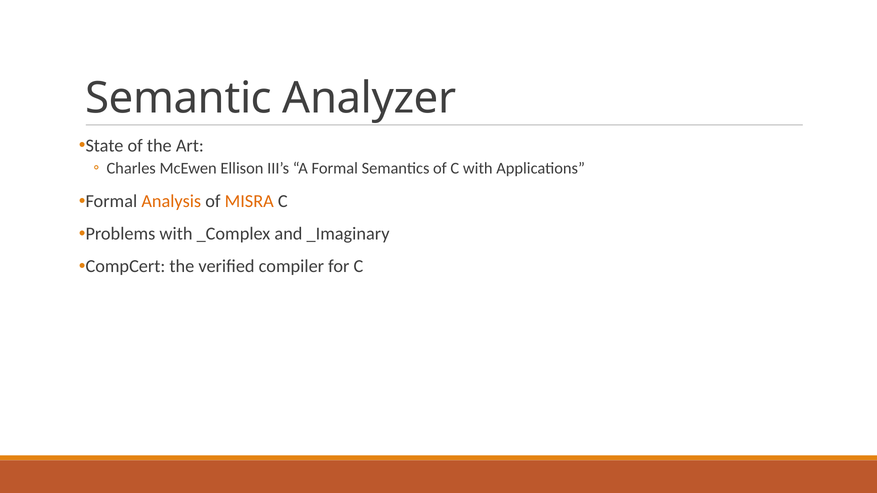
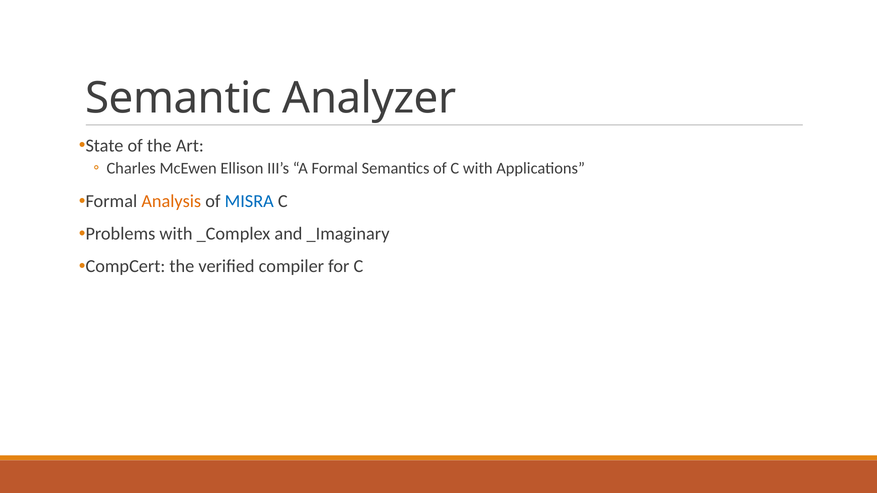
MISRA colour: orange -> blue
